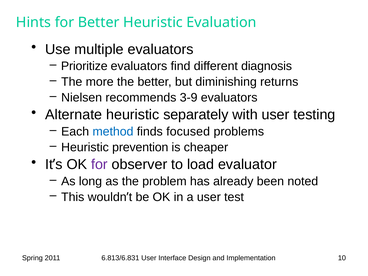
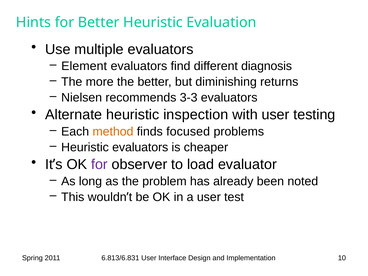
Prioritize: Prioritize -> Element
3-9: 3-9 -> 3-3
separately: separately -> inspection
method colour: blue -> orange
Heuristic prevention: prevention -> evaluators
